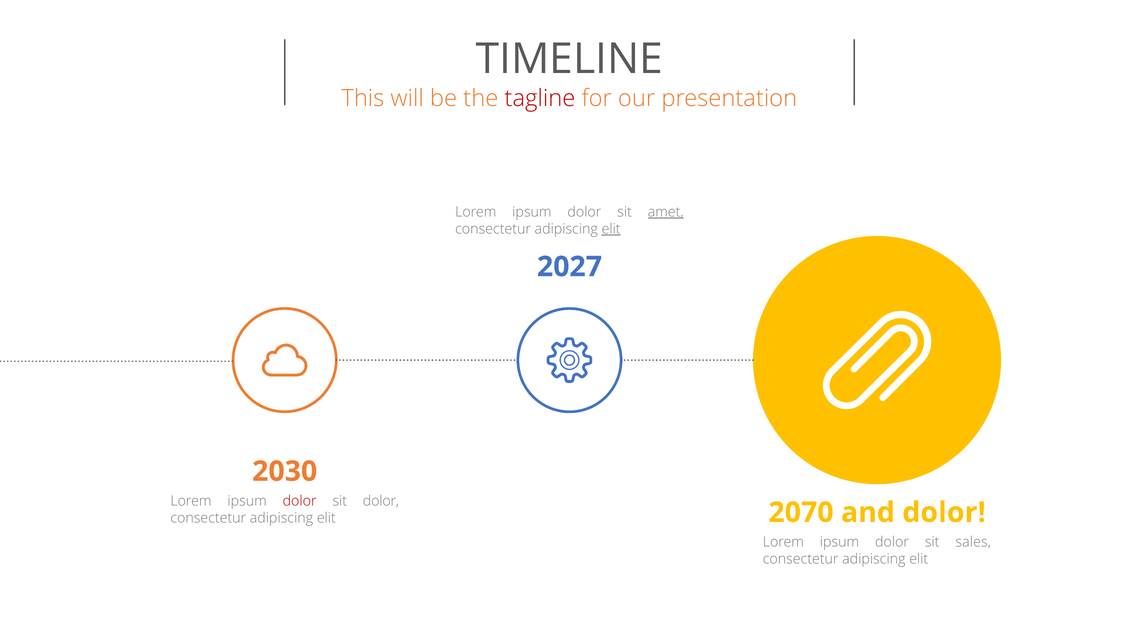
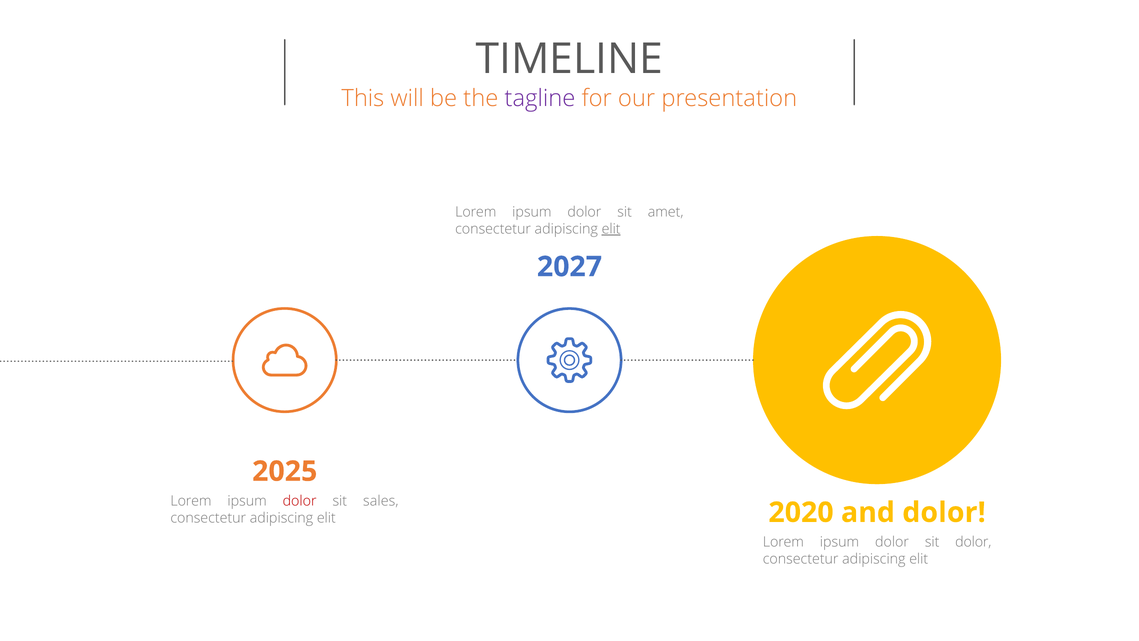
tagline colour: red -> purple
amet underline: present -> none
2030: 2030 -> 2025
sit dolor: dolor -> sales
2070: 2070 -> 2020
sit sales: sales -> dolor
